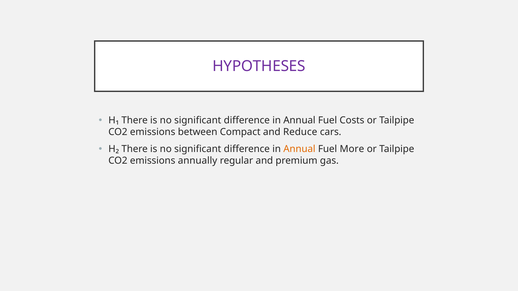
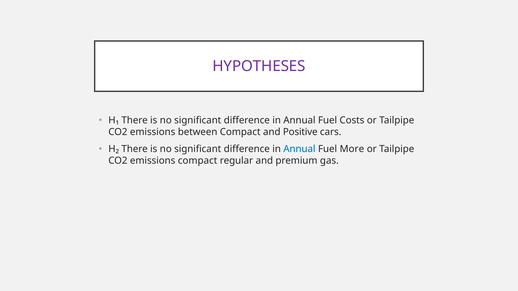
Reduce: Reduce -> Positive
Annual at (299, 149) colour: orange -> blue
emissions annually: annually -> compact
